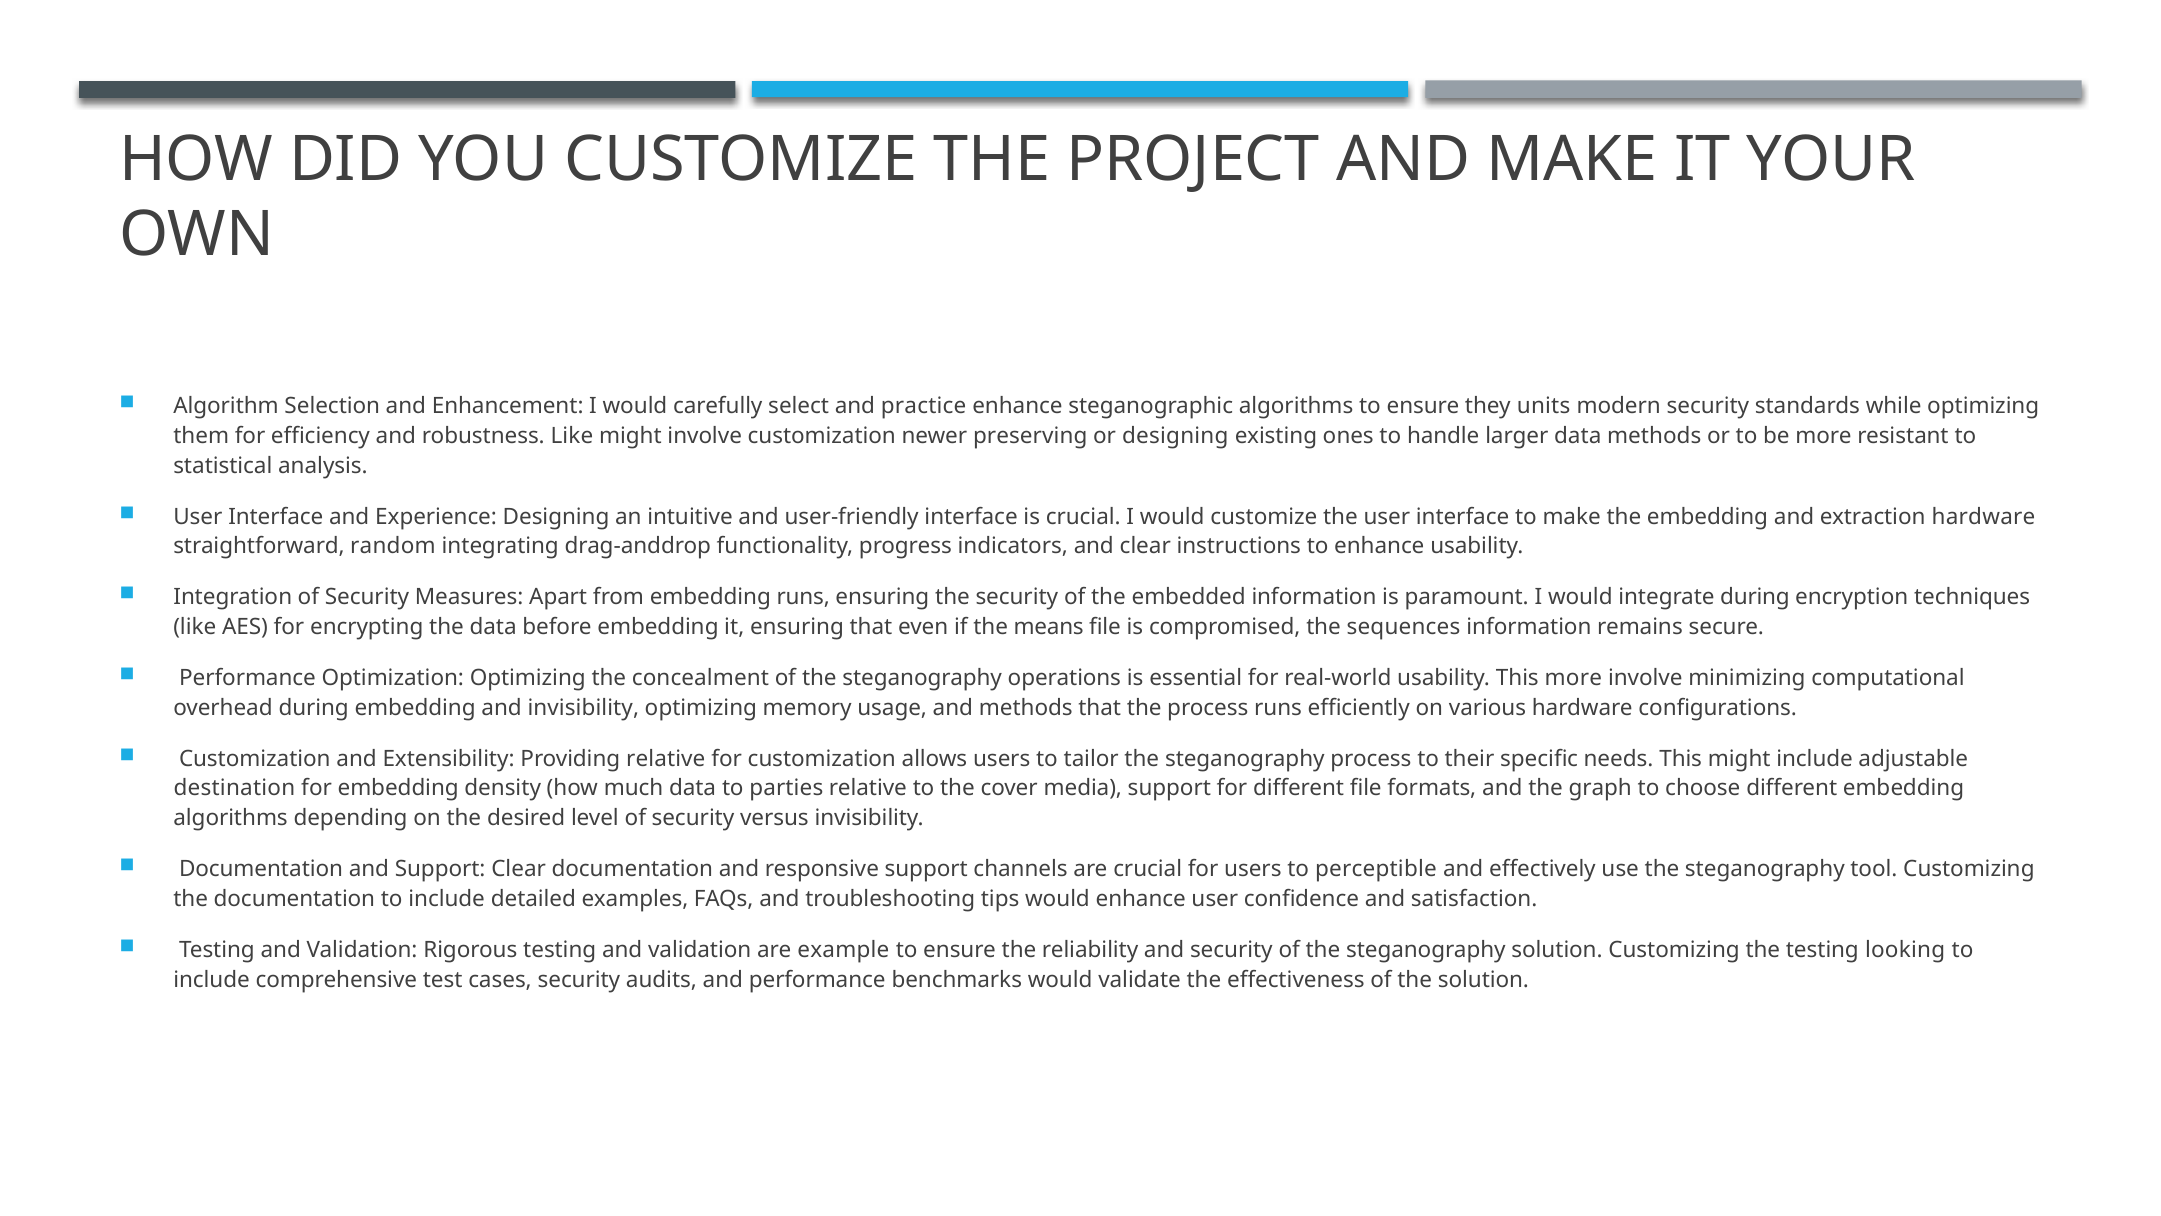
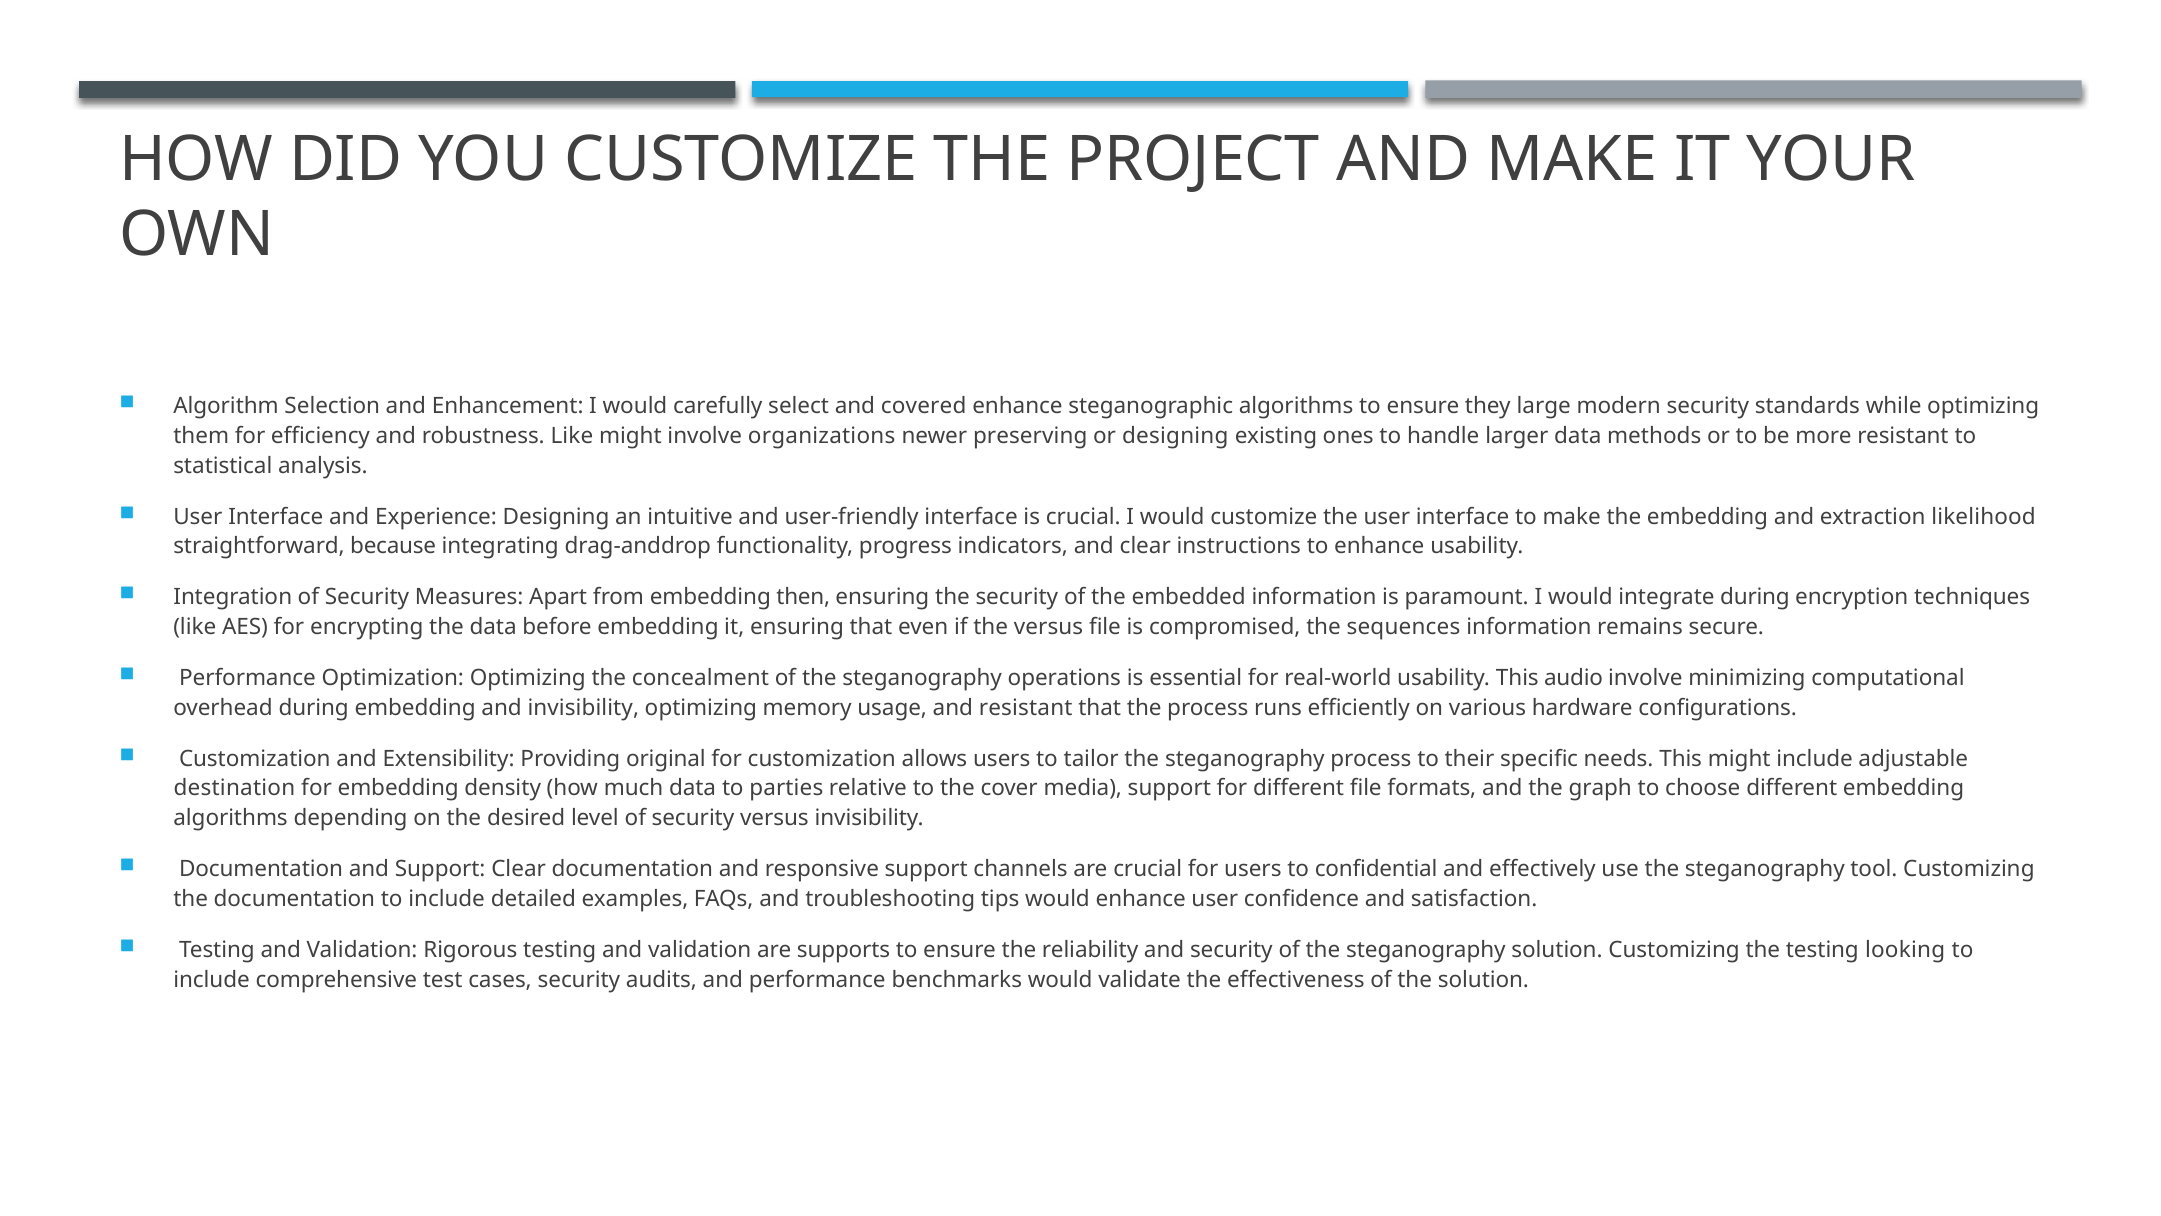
practice: practice -> covered
units: units -> large
involve customization: customization -> organizations
extraction hardware: hardware -> likelihood
random: random -> because
embedding runs: runs -> then
the means: means -> versus
This more: more -> audio
and methods: methods -> resistant
Providing relative: relative -> original
perceptible: perceptible -> confidential
example: example -> supports
